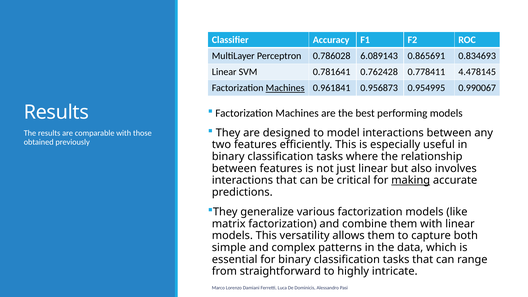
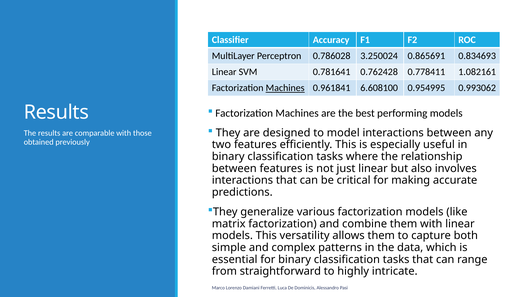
6.089143: 6.089143 -> 3.250024
4.478145: 4.478145 -> 1.082161
0.956873: 0.956873 -> 6.608100
0.990067: 0.990067 -> 0.993062
making underline: present -> none
